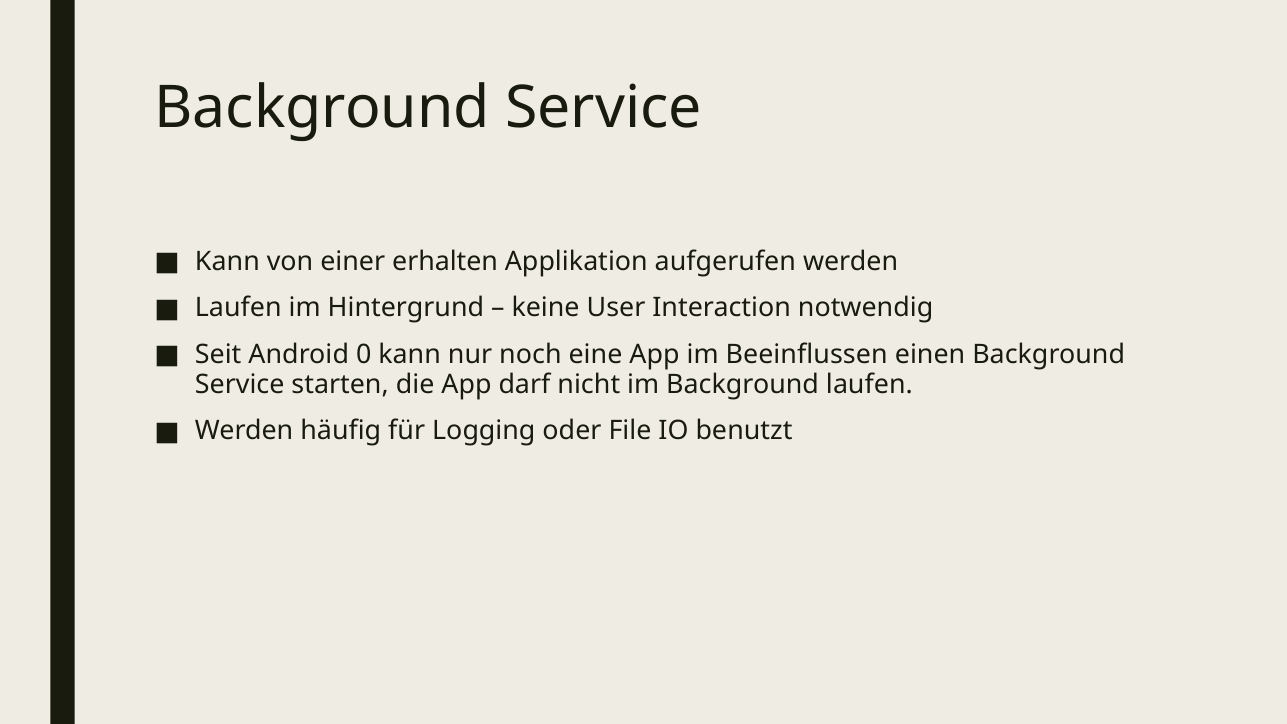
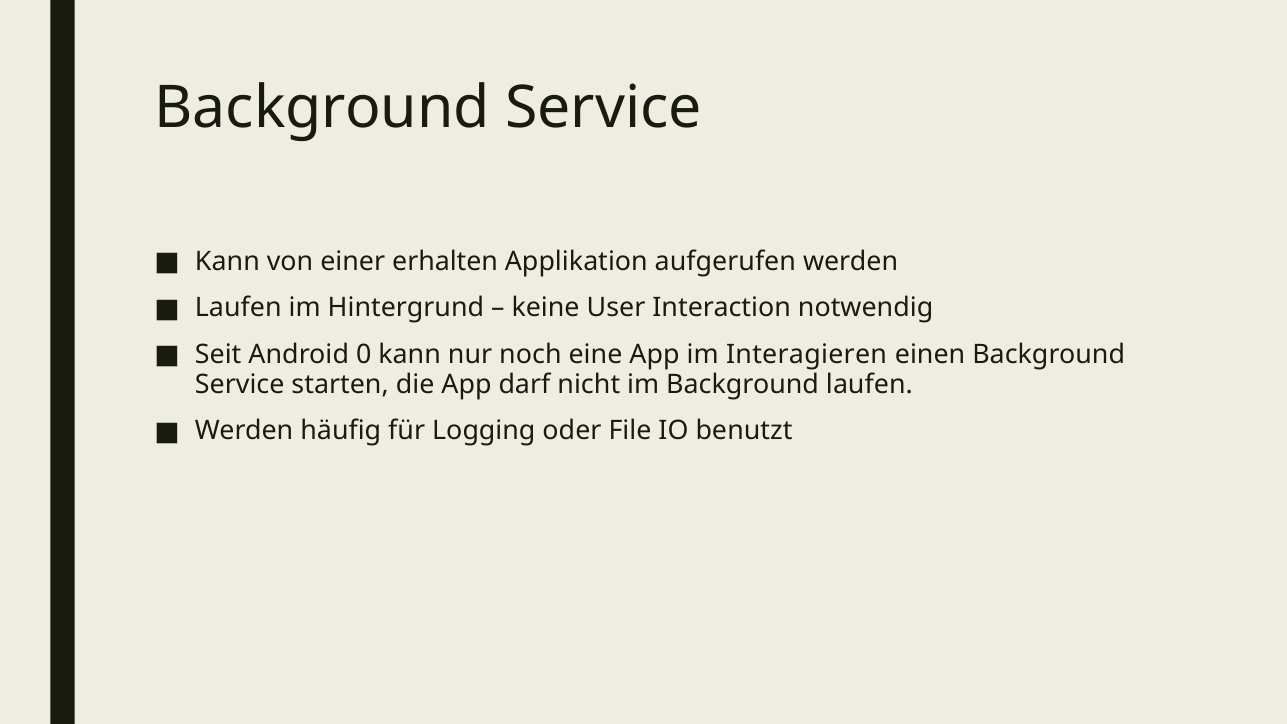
Beeinflussen: Beeinflussen -> Interagieren
